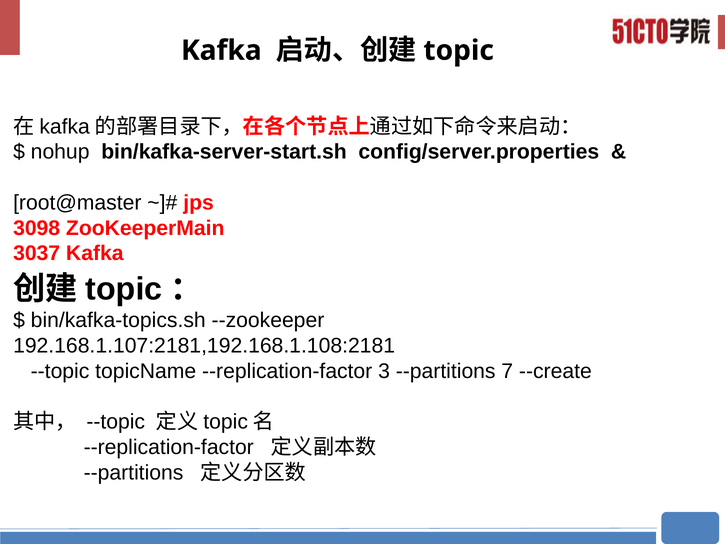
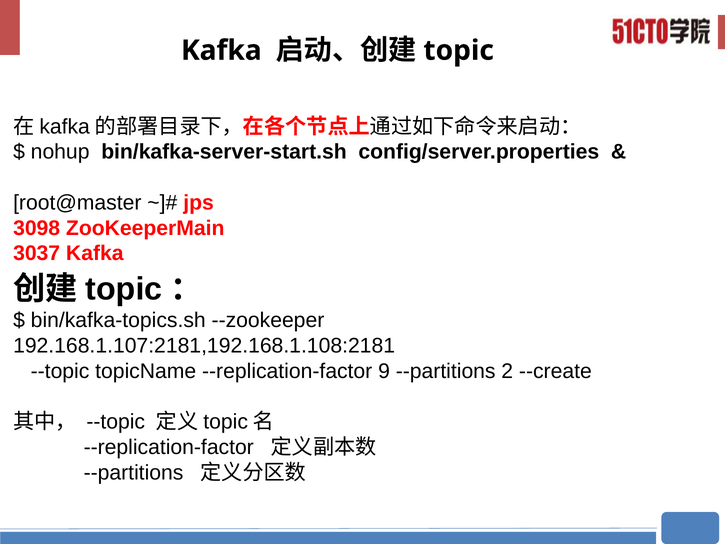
3: 3 -> 9
7: 7 -> 2
